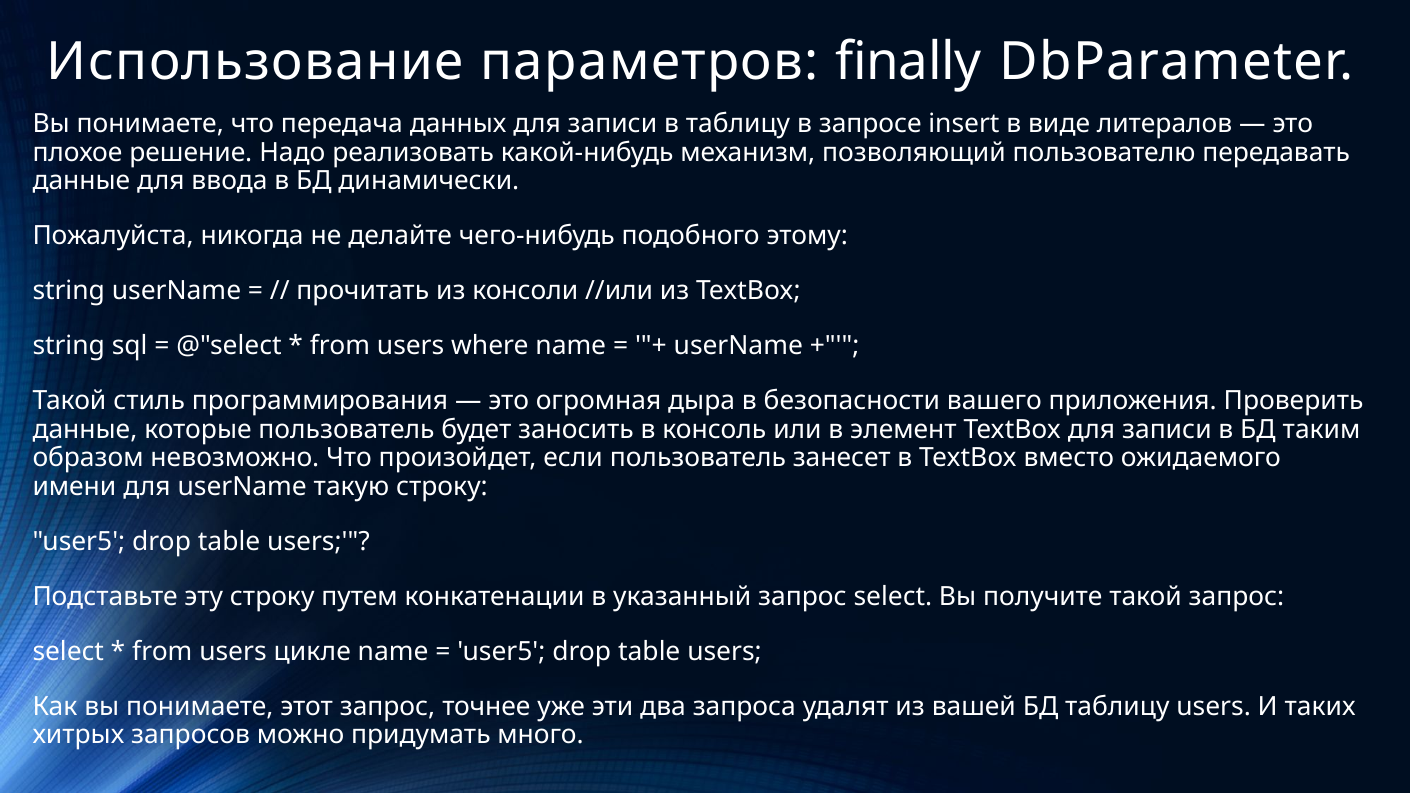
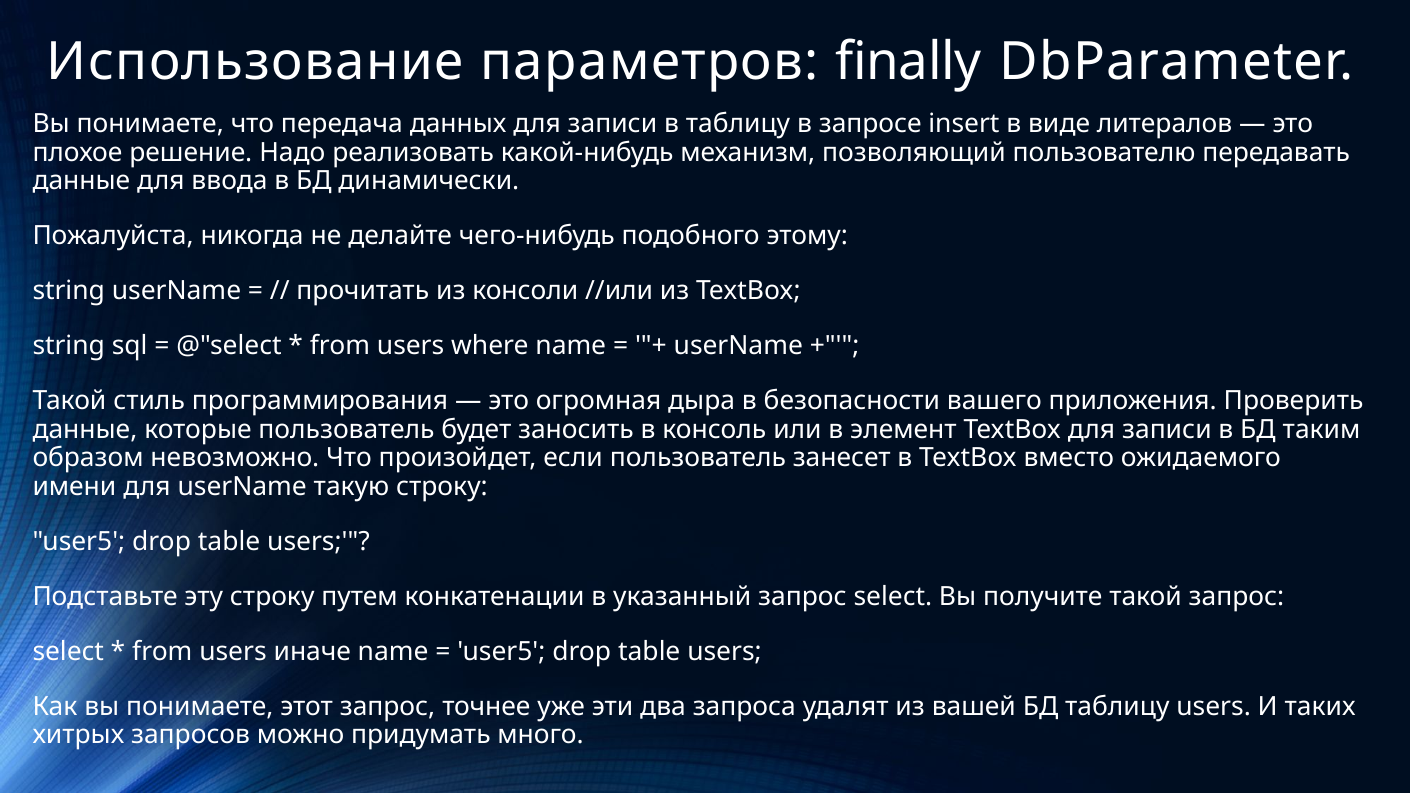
цикле: цикле -> иначе
